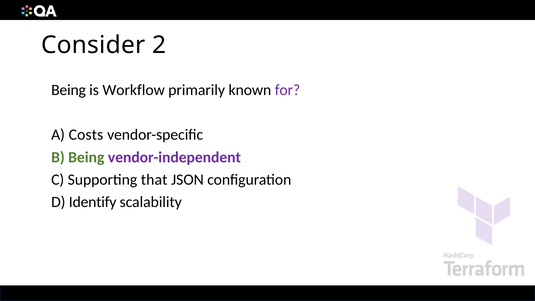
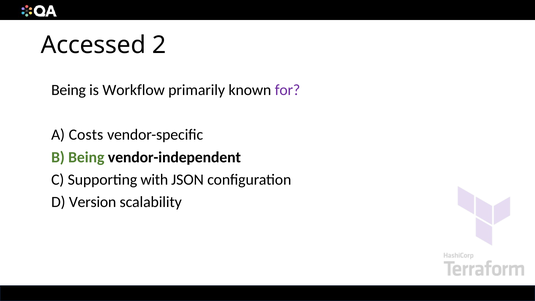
Consider: Consider -> Accessed
vendor-independent colour: purple -> black
that: that -> with
Identify: Identify -> Version
